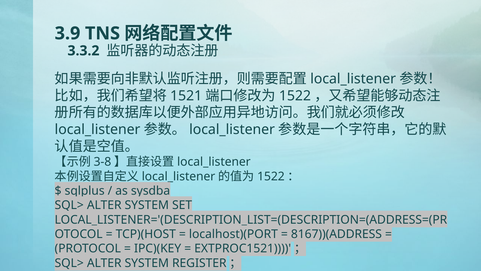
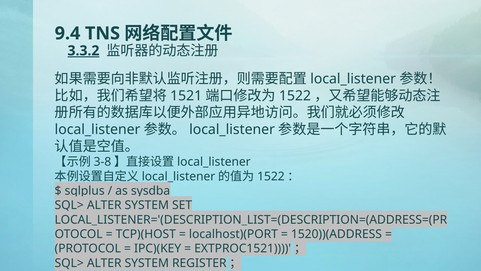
3.9: 3.9 -> 9.4
3.3.2 underline: none -> present
8167))(ADDRESS: 8167))(ADDRESS -> 1520))(ADDRESS
